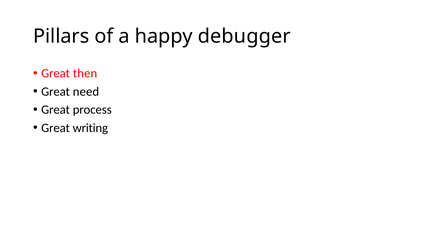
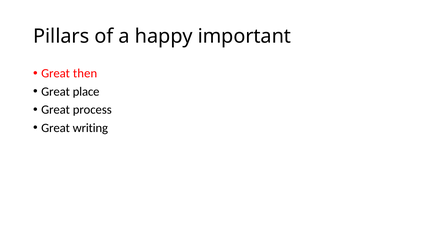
debugger: debugger -> important
need: need -> place
